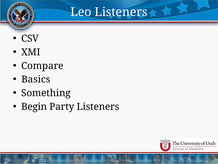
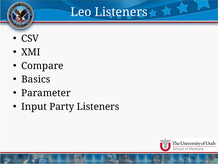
Something: Something -> Parameter
Begin: Begin -> Input
